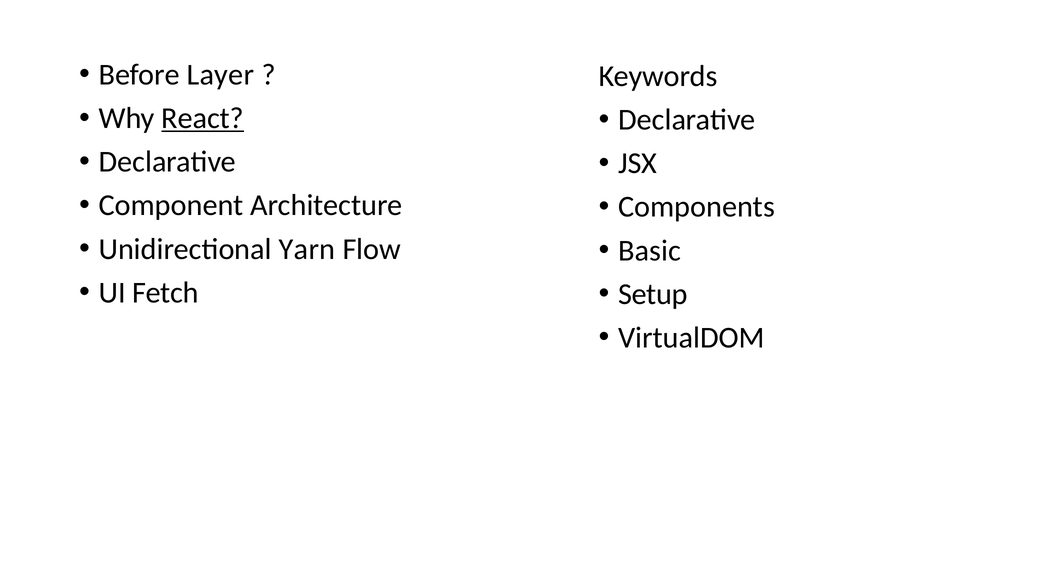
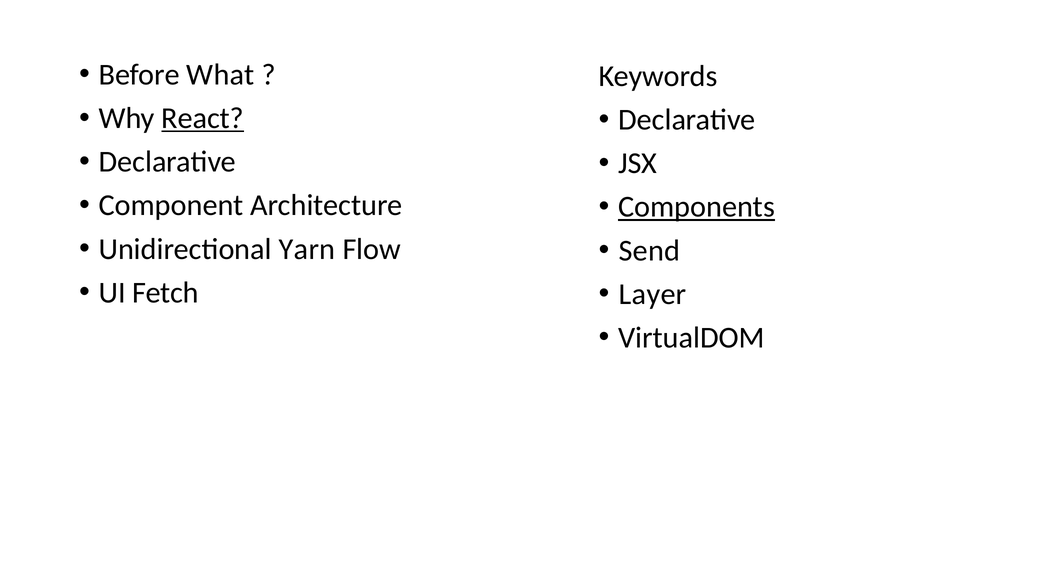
Layer: Layer -> What
Components underline: none -> present
Basic: Basic -> Send
Setup: Setup -> Layer
